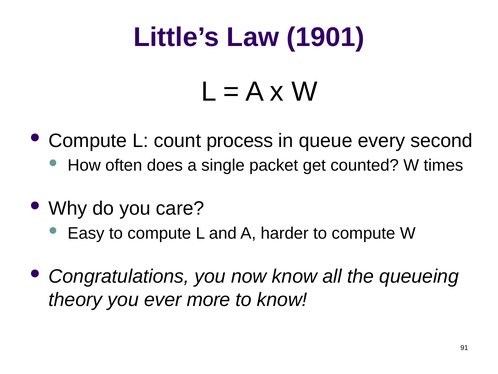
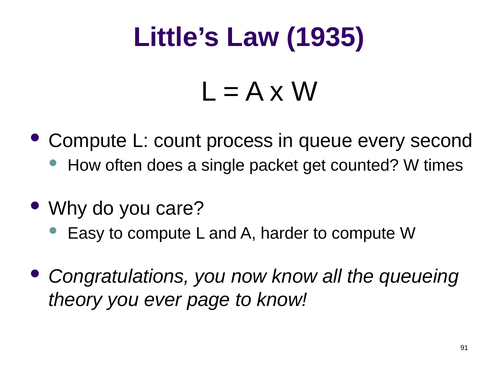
1901: 1901 -> 1935
more: more -> page
